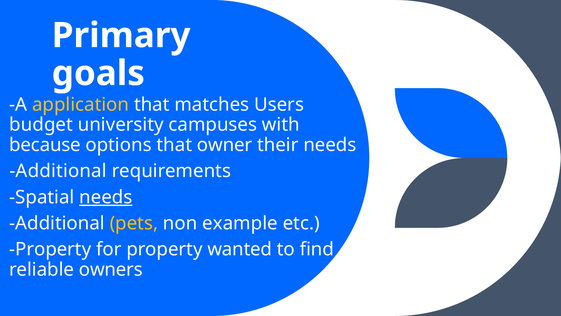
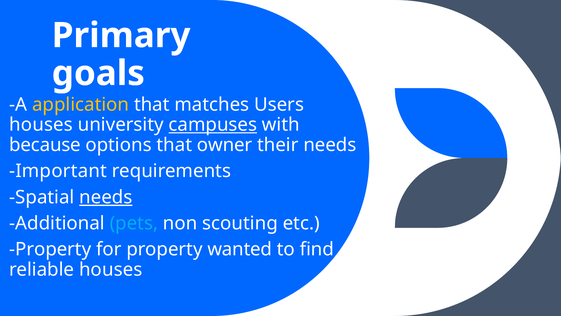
budget at (41, 125): budget -> houses
campuses underline: none -> present
Additional at (58, 171): Additional -> Important
pets colour: yellow -> light blue
example: example -> scouting
reliable owners: owners -> houses
